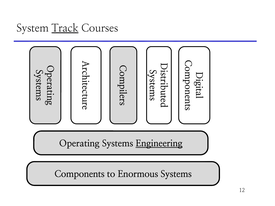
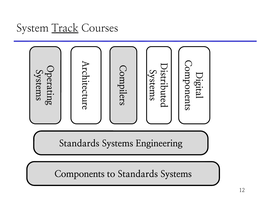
Operating at (79, 144): Operating -> Standards
Engineering underline: present -> none
to Enormous: Enormous -> Standards
